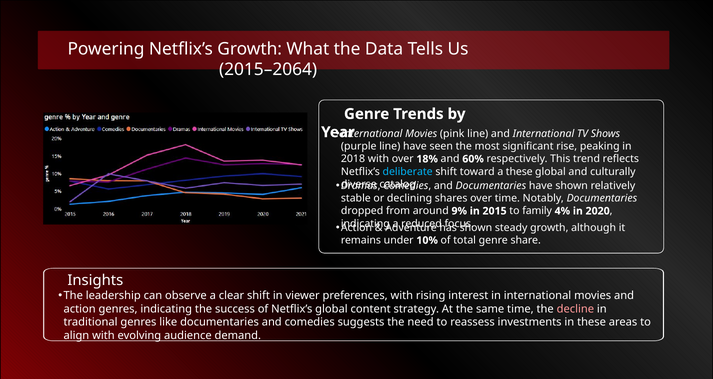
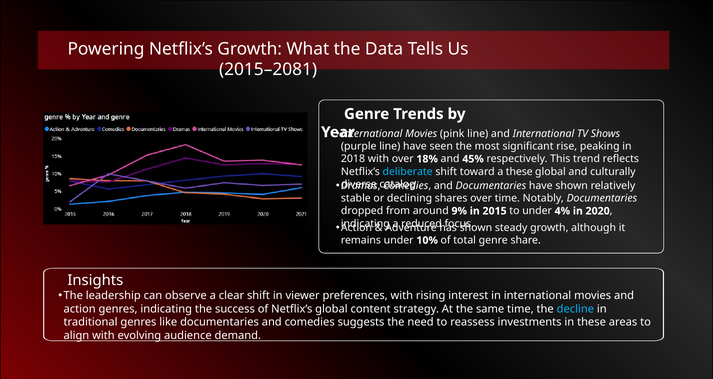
2015–2064: 2015–2064 -> 2015–2081
60%: 60% -> 45%
to family: family -> under
decline colour: pink -> light blue
